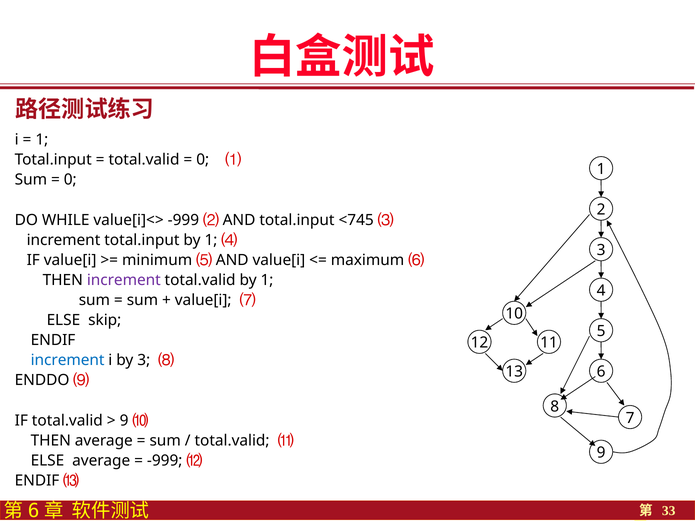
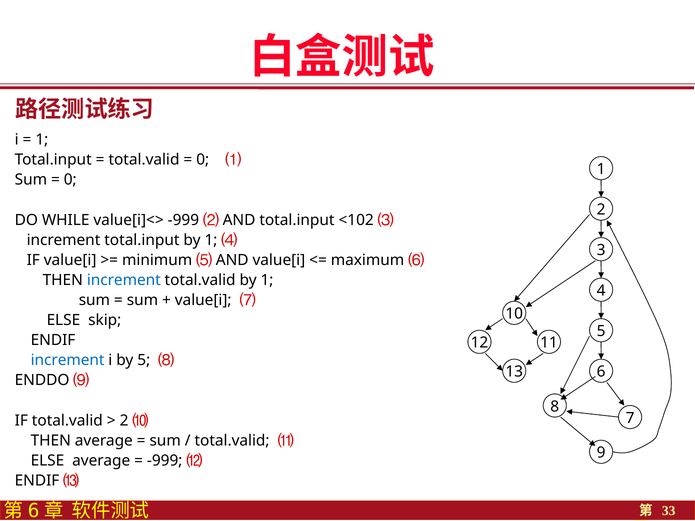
<745: <745 -> <102
increment at (124, 280) colour: purple -> blue
by 3: 3 -> 5
9 at (124, 421): 9 -> 2
